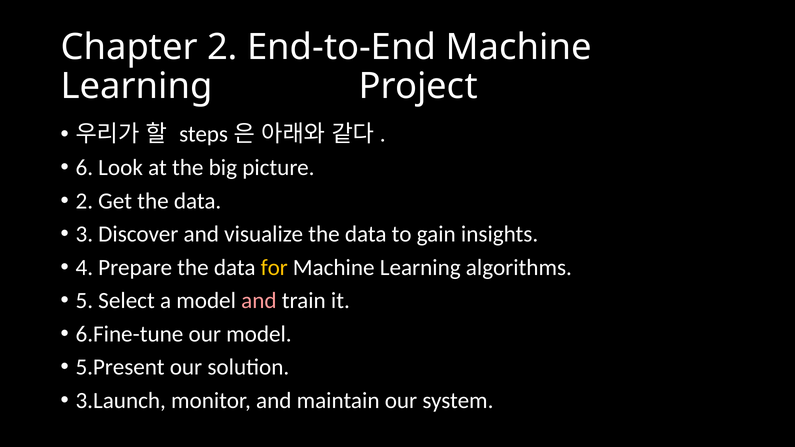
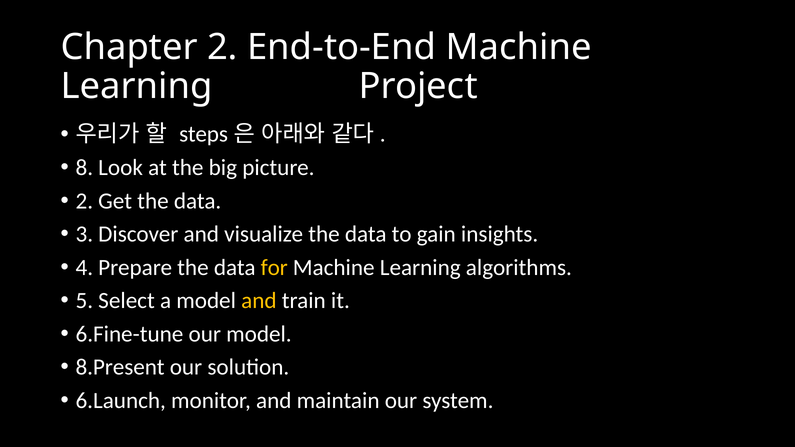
6: 6 -> 8
and at (259, 301) colour: pink -> yellow
5.Present: 5.Present -> 8.Present
3.Launch: 3.Launch -> 6.Launch
